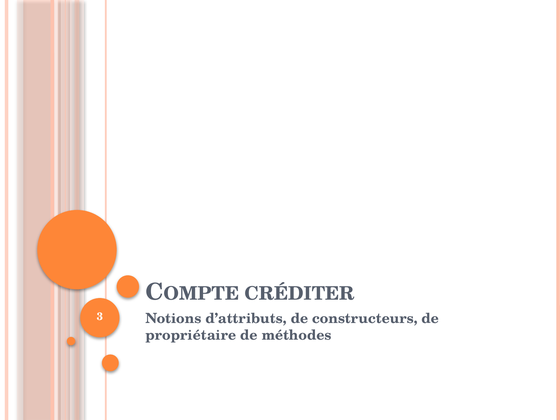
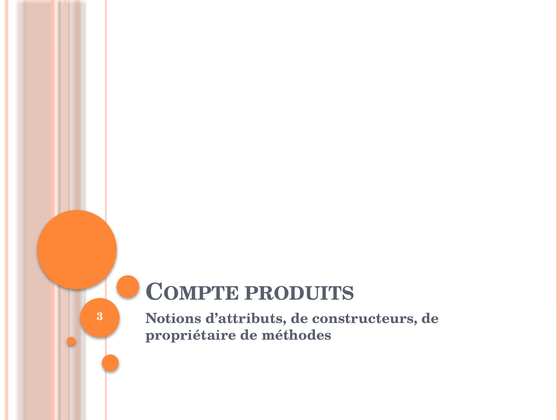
CRÉDITER: CRÉDITER -> PRODUITS
